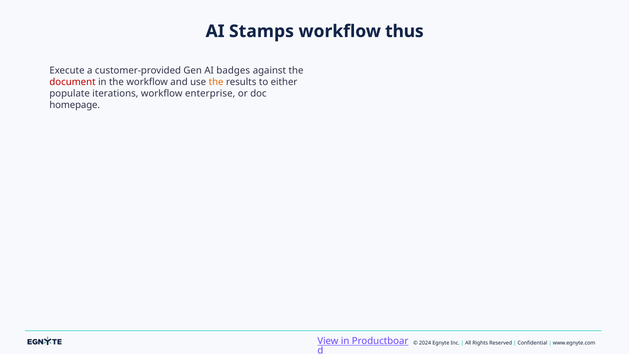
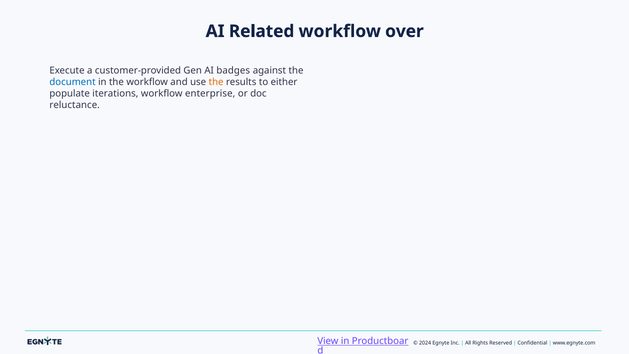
Stamps: Stamps -> Related
thus: thus -> over
document colour: red -> blue
homepage: homepage -> reluctance
